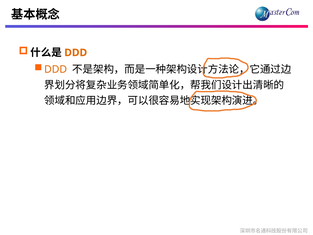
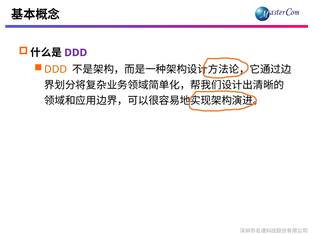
DDD at (76, 53) colour: orange -> purple
